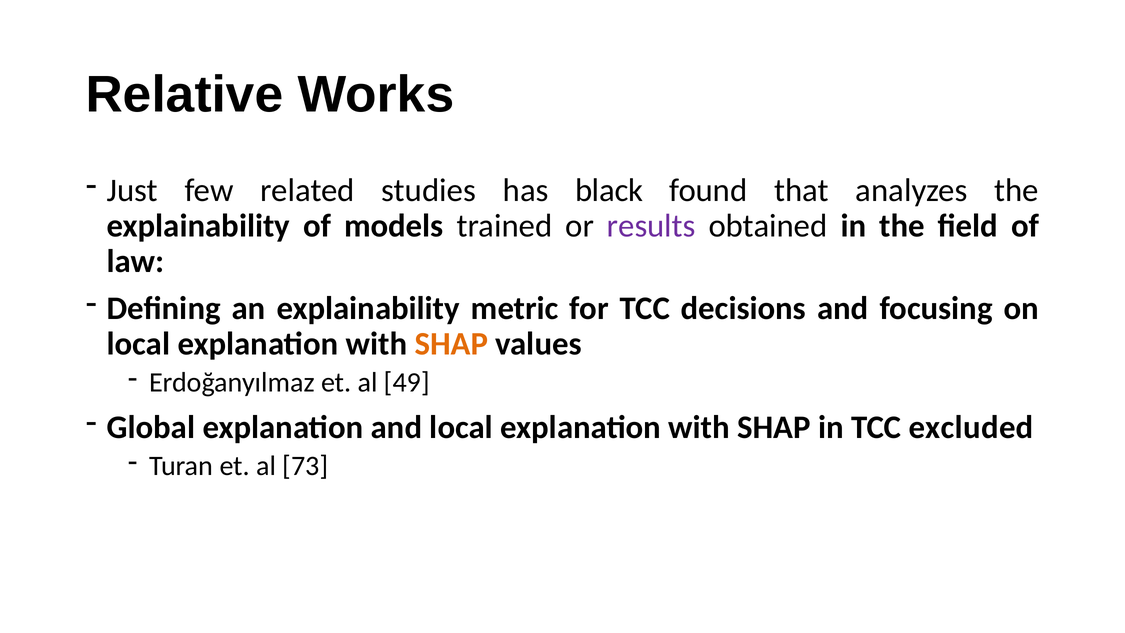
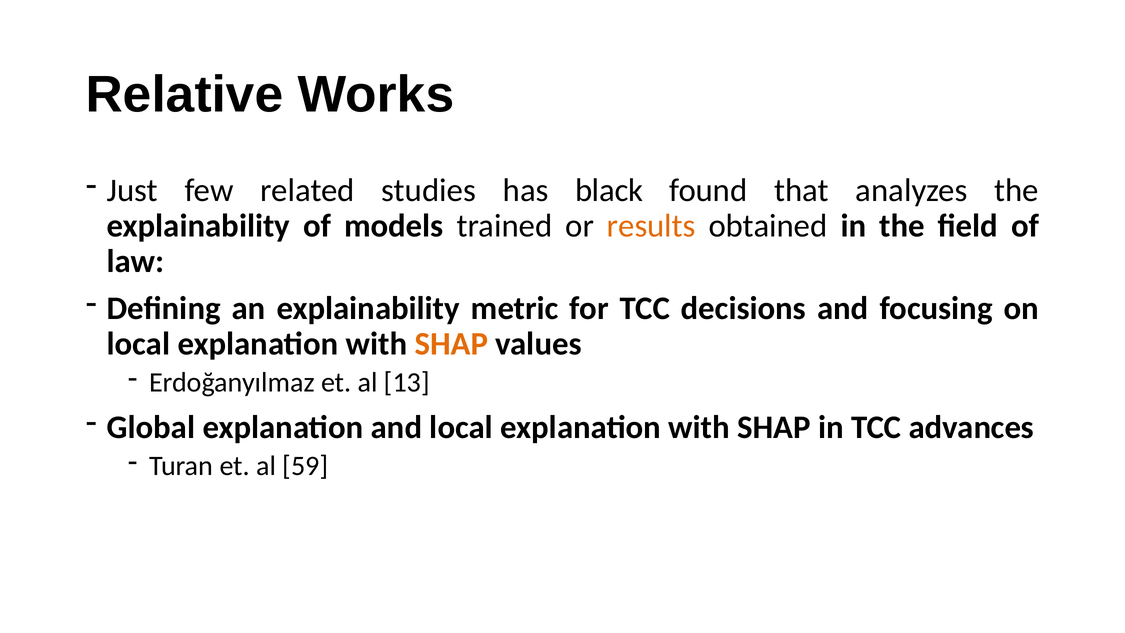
results colour: purple -> orange
49: 49 -> 13
excluded: excluded -> advances
73: 73 -> 59
